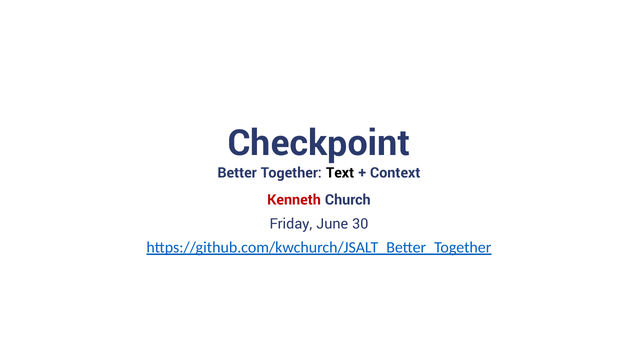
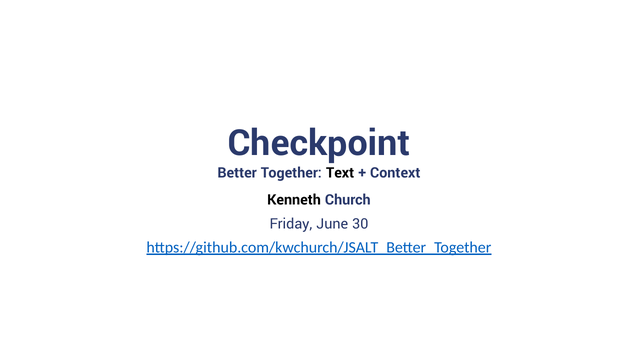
Kenneth colour: red -> black
